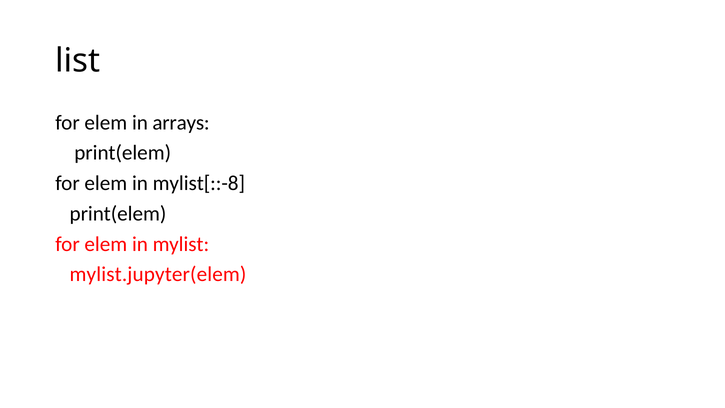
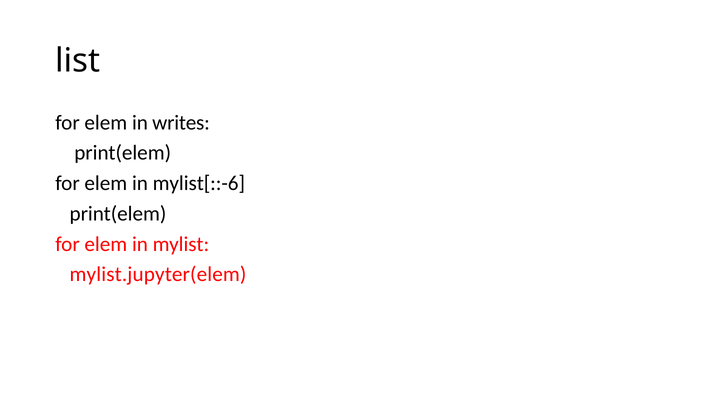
arrays: arrays -> writes
mylist[::-8: mylist[::-8 -> mylist[::-6
